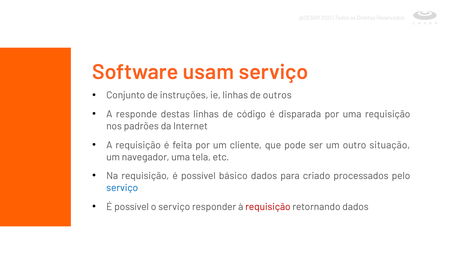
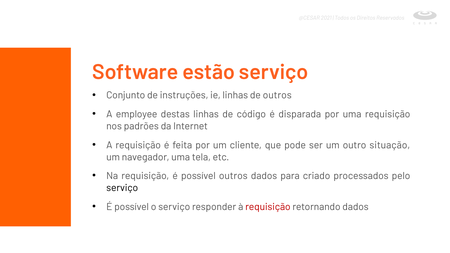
usam: usam -> estão
responde: responde -> employee
possível básico: básico -> outros
serviço at (122, 188) colour: blue -> black
